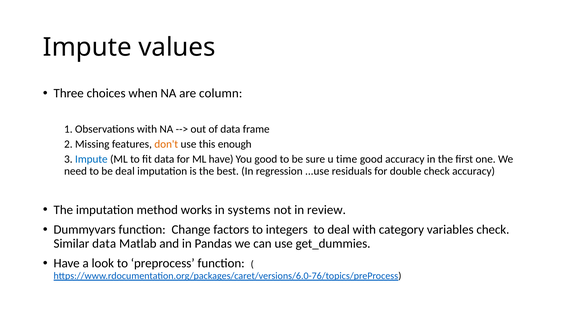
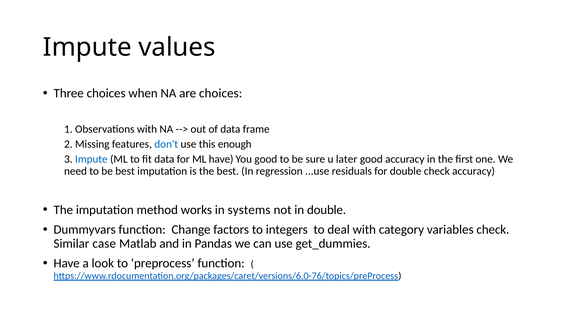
are column: column -> choices
don't colour: orange -> blue
time: time -> later
be deal: deal -> best
in review: review -> double
Similar data: data -> case
